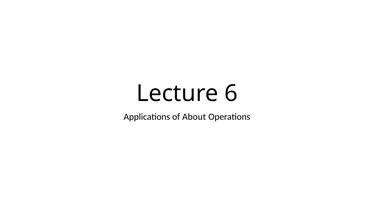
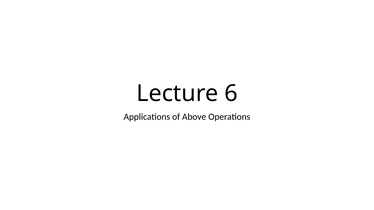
About: About -> Above
